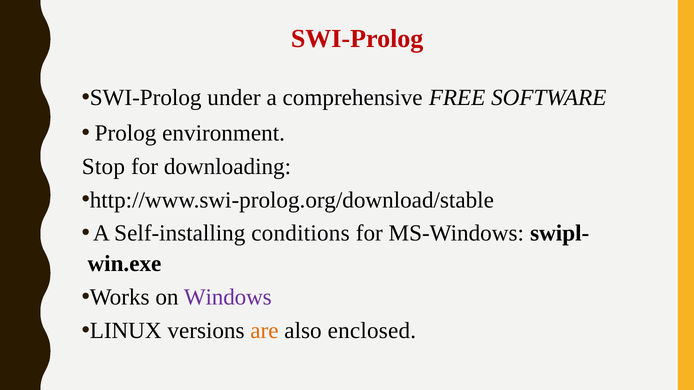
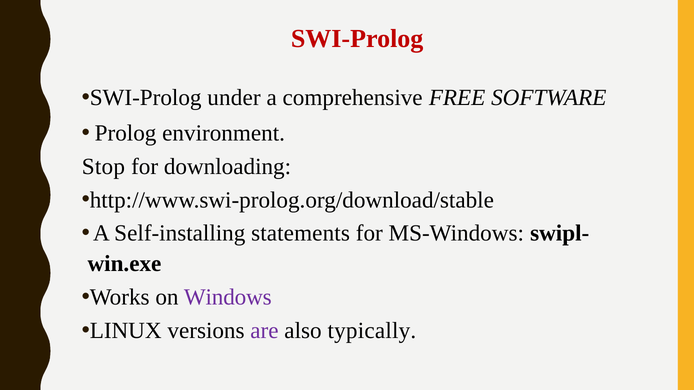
conditions: conditions -> statements
are colour: orange -> purple
enclosed: enclosed -> typically
